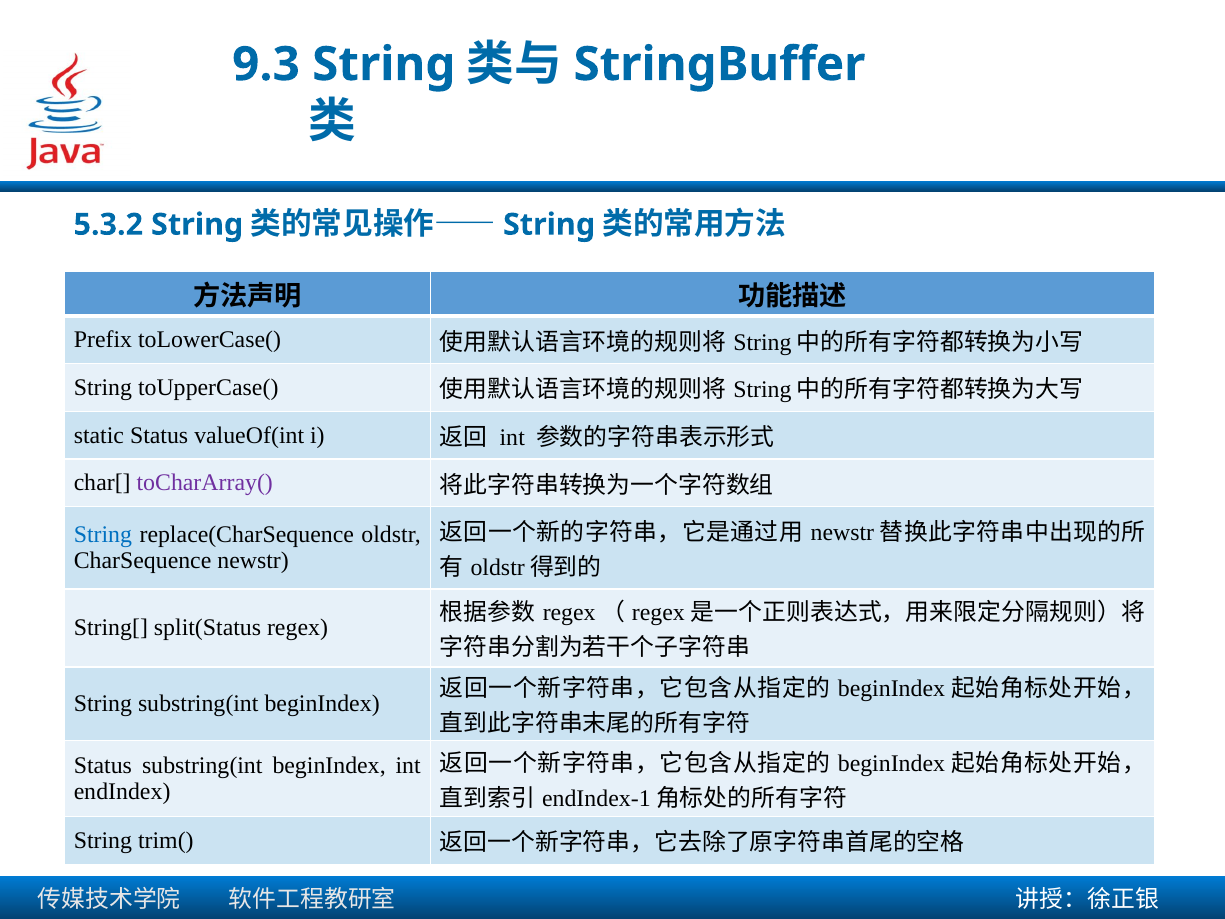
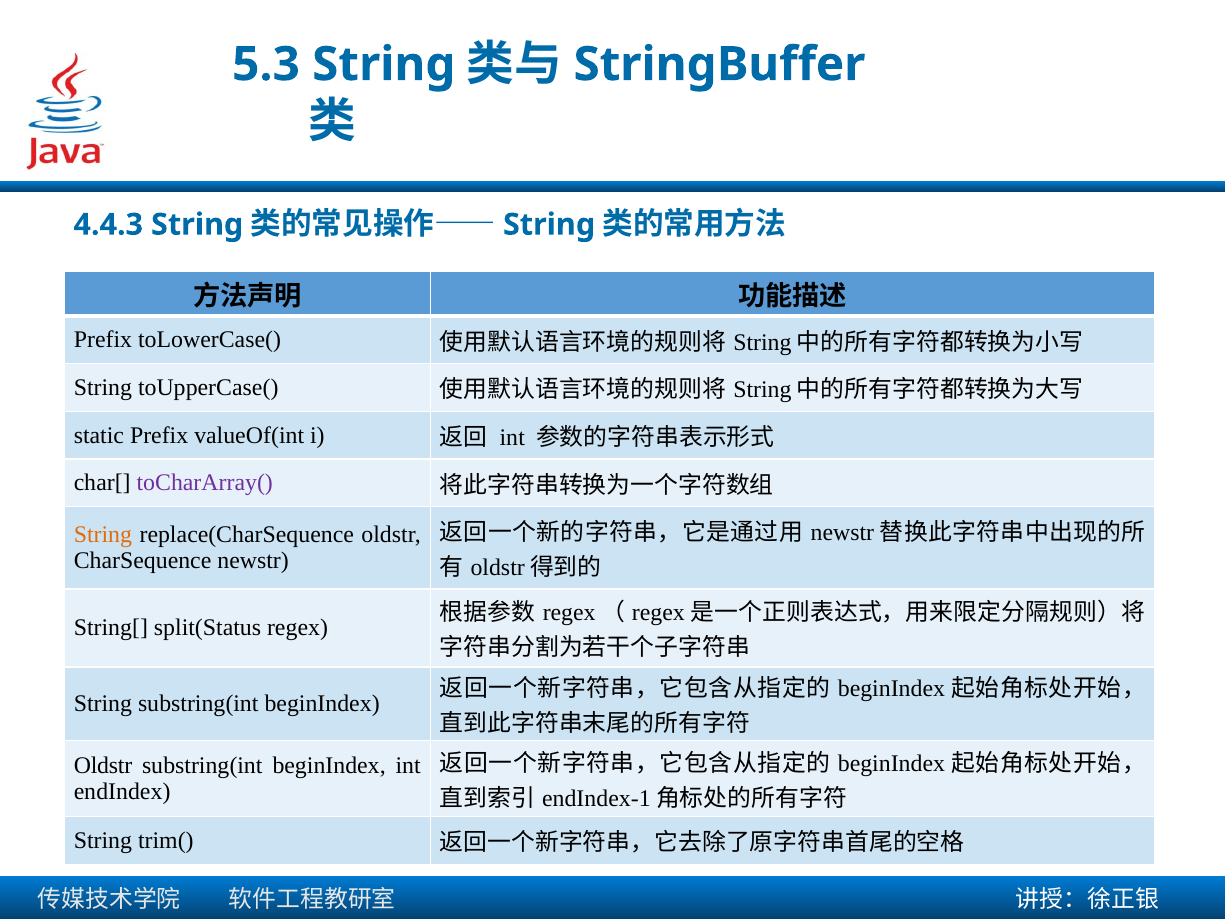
9.3: 9.3 -> 5.3
5.3.2: 5.3.2 -> 4.4.3
static Status: Status -> Prefix
String at (103, 535) colour: blue -> orange
Status at (103, 766): Status -> Oldstr
